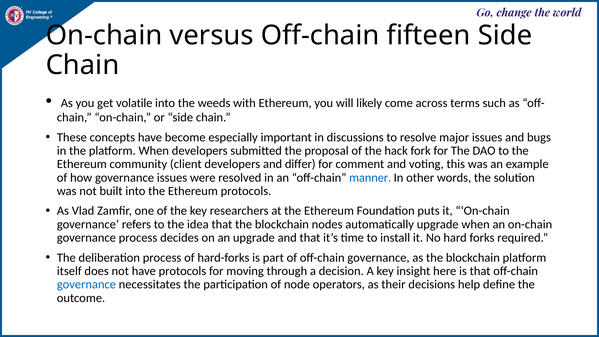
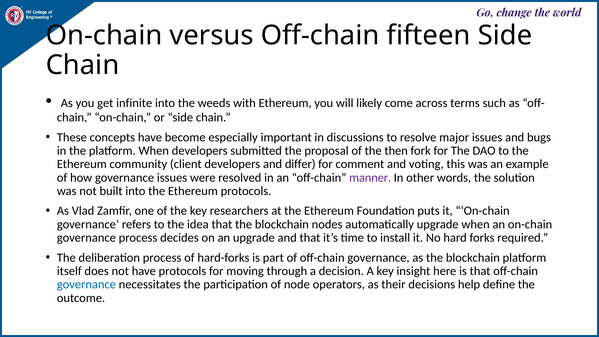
volatile: volatile -> infinite
hack: hack -> then
manner colour: blue -> purple
